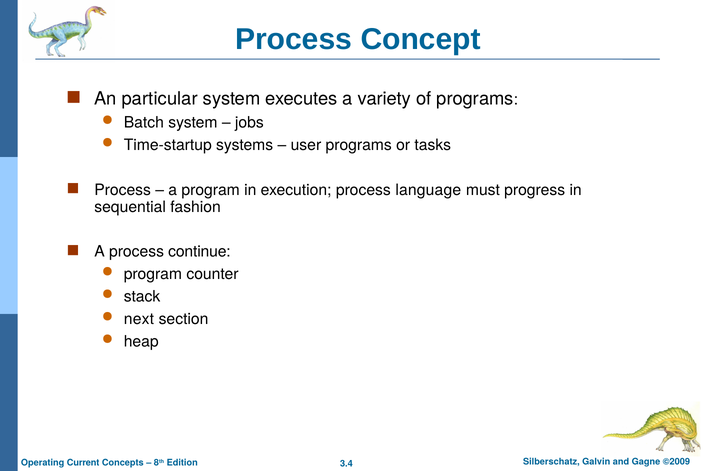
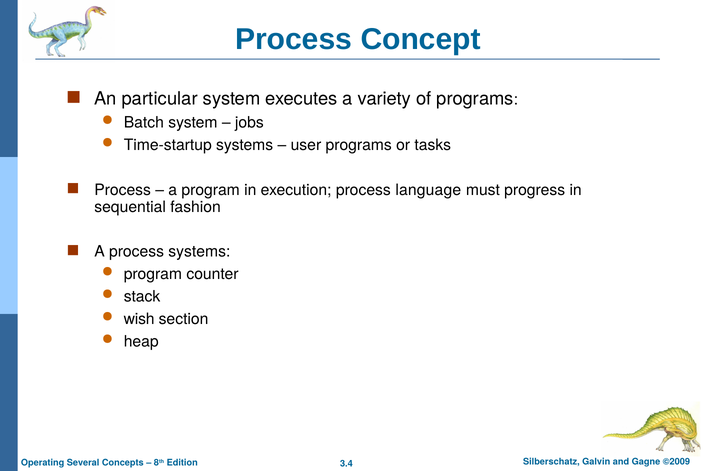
process continue: continue -> systems
next: next -> wish
Current: Current -> Several
